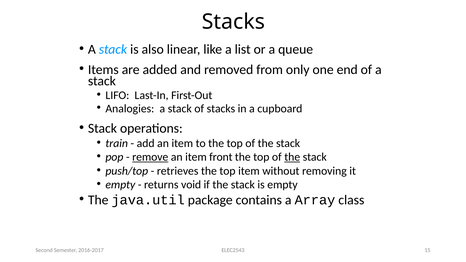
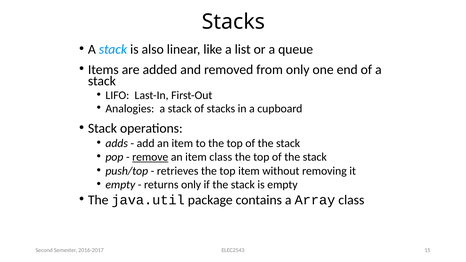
train: train -> adds
item front: front -> class
the at (292, 157) underline: present -> none
returns void: void -> only
